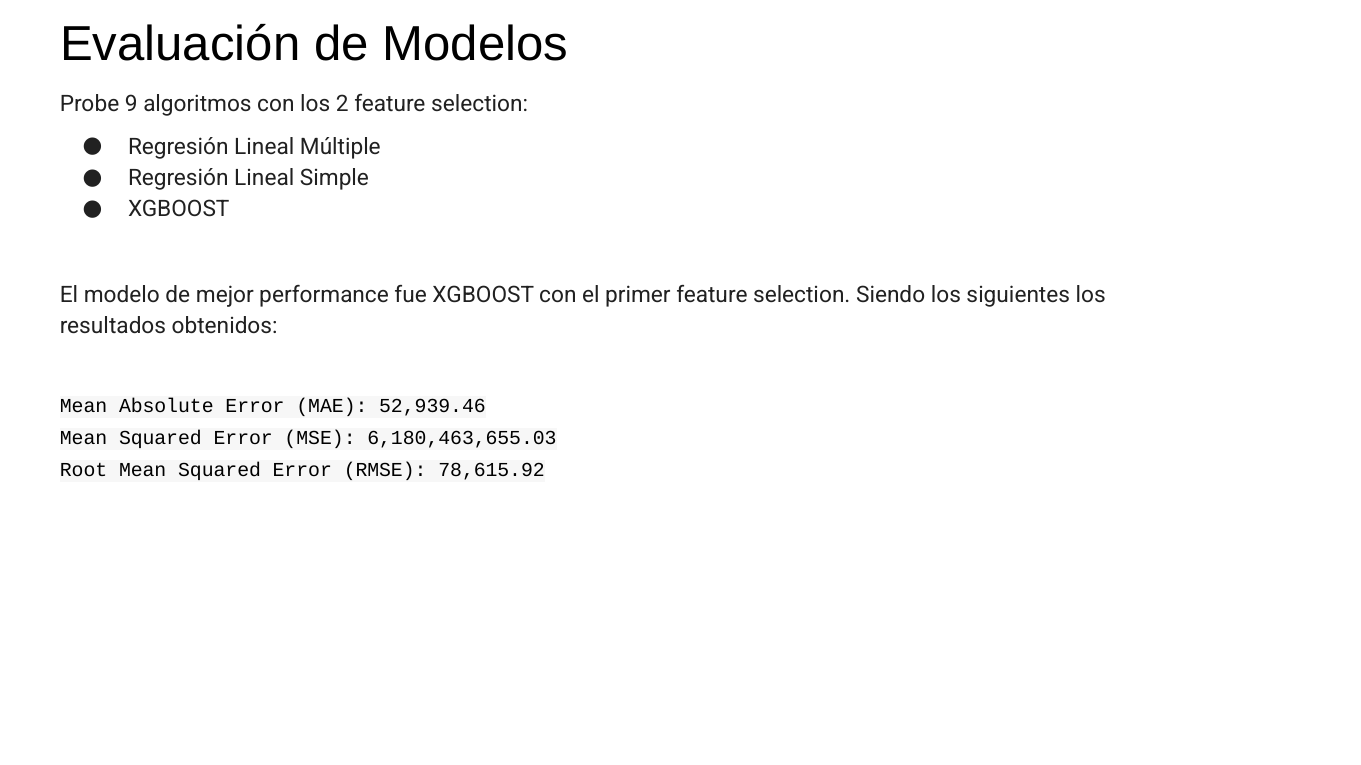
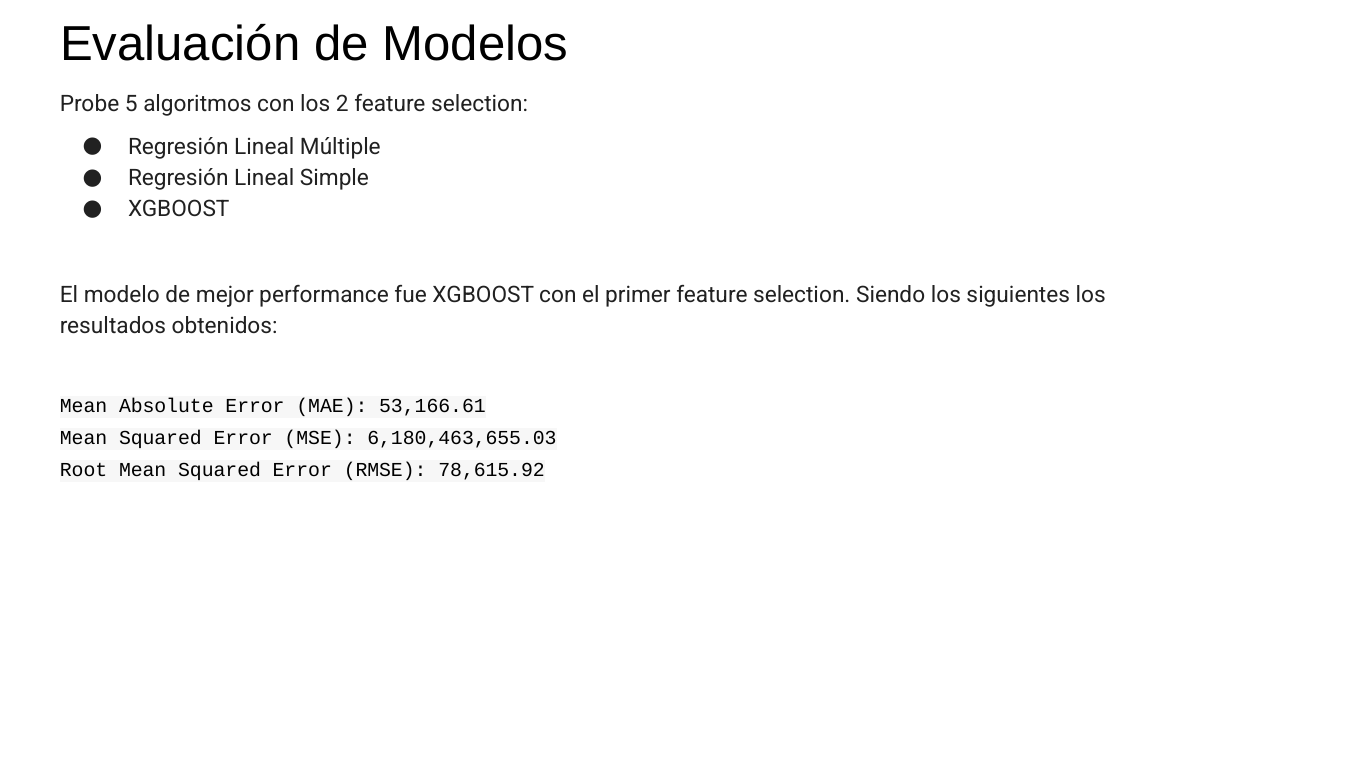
9: 9 -> 5
52,939.46: 52,939.46 -> 53,166.61
